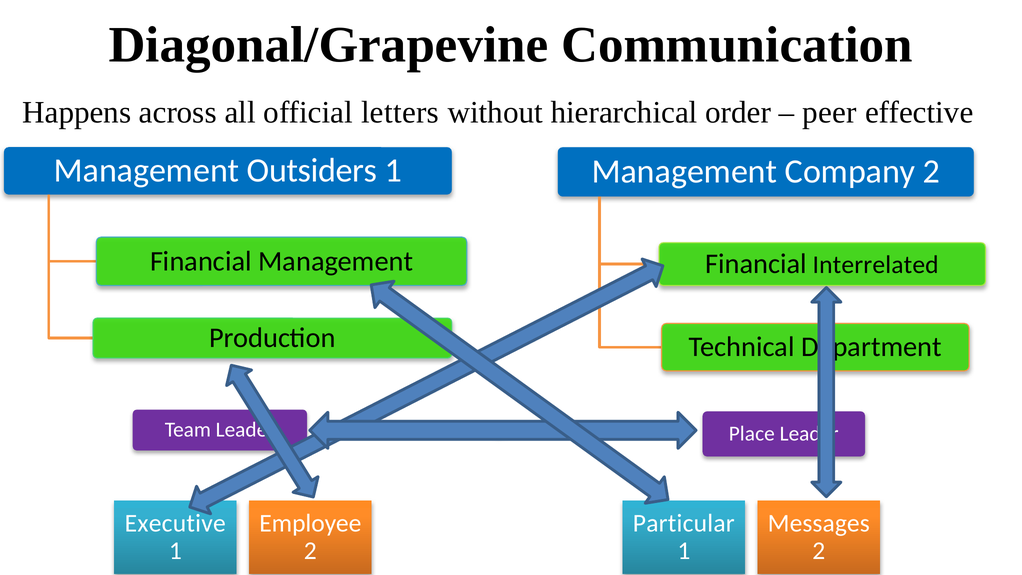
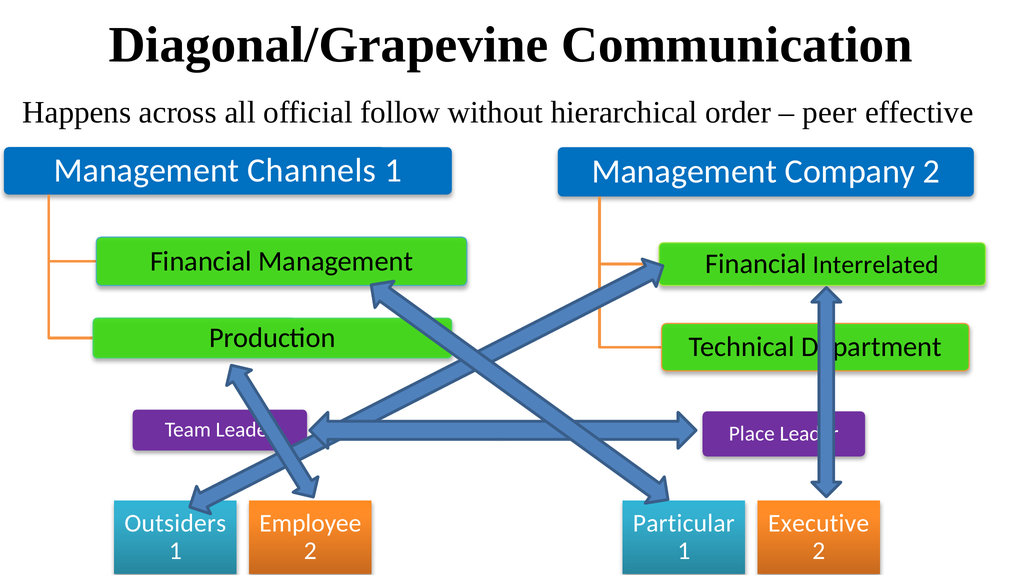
letters: letters -> follow
Outsiders: Outsiders -> Channels
Executive: Executive -> Outsiders
Messages: Messages -> Executive
